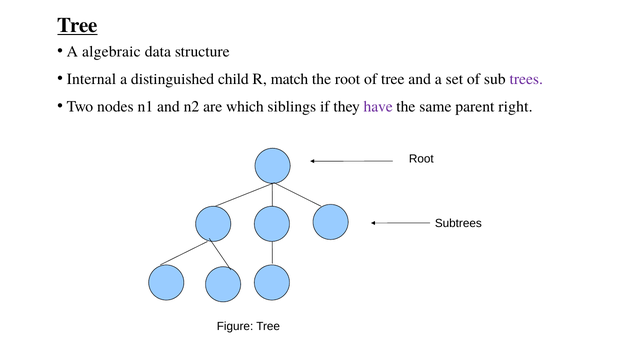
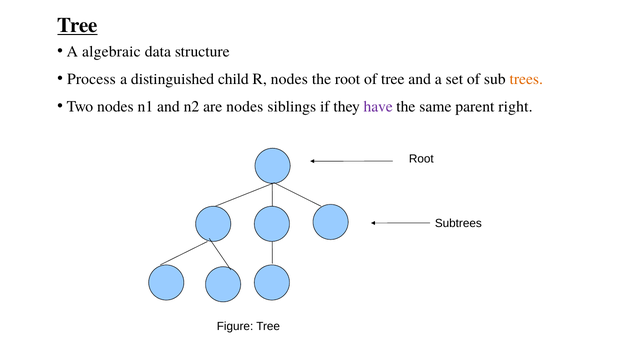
Internal: Internal -> Process
R match: match -> nodes
trees colour: purple -> orange
are which: which -> nodes
